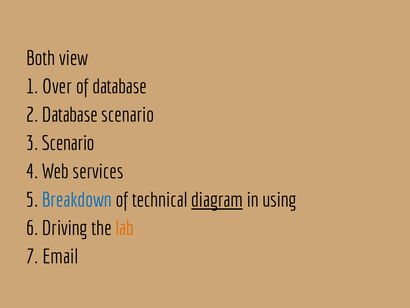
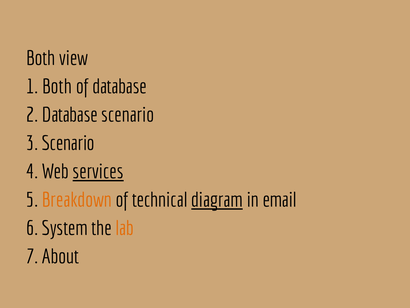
1 Over: Over -> Both
services underline: none -> present
Breakdown colour: blue -> orange
using: using -> email
Driving: Driving -> System
Email: Email -> About
